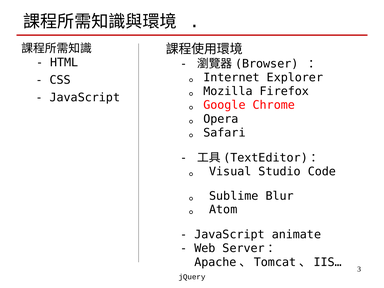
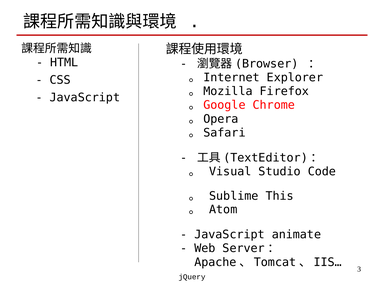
Blur: Blur -> This
